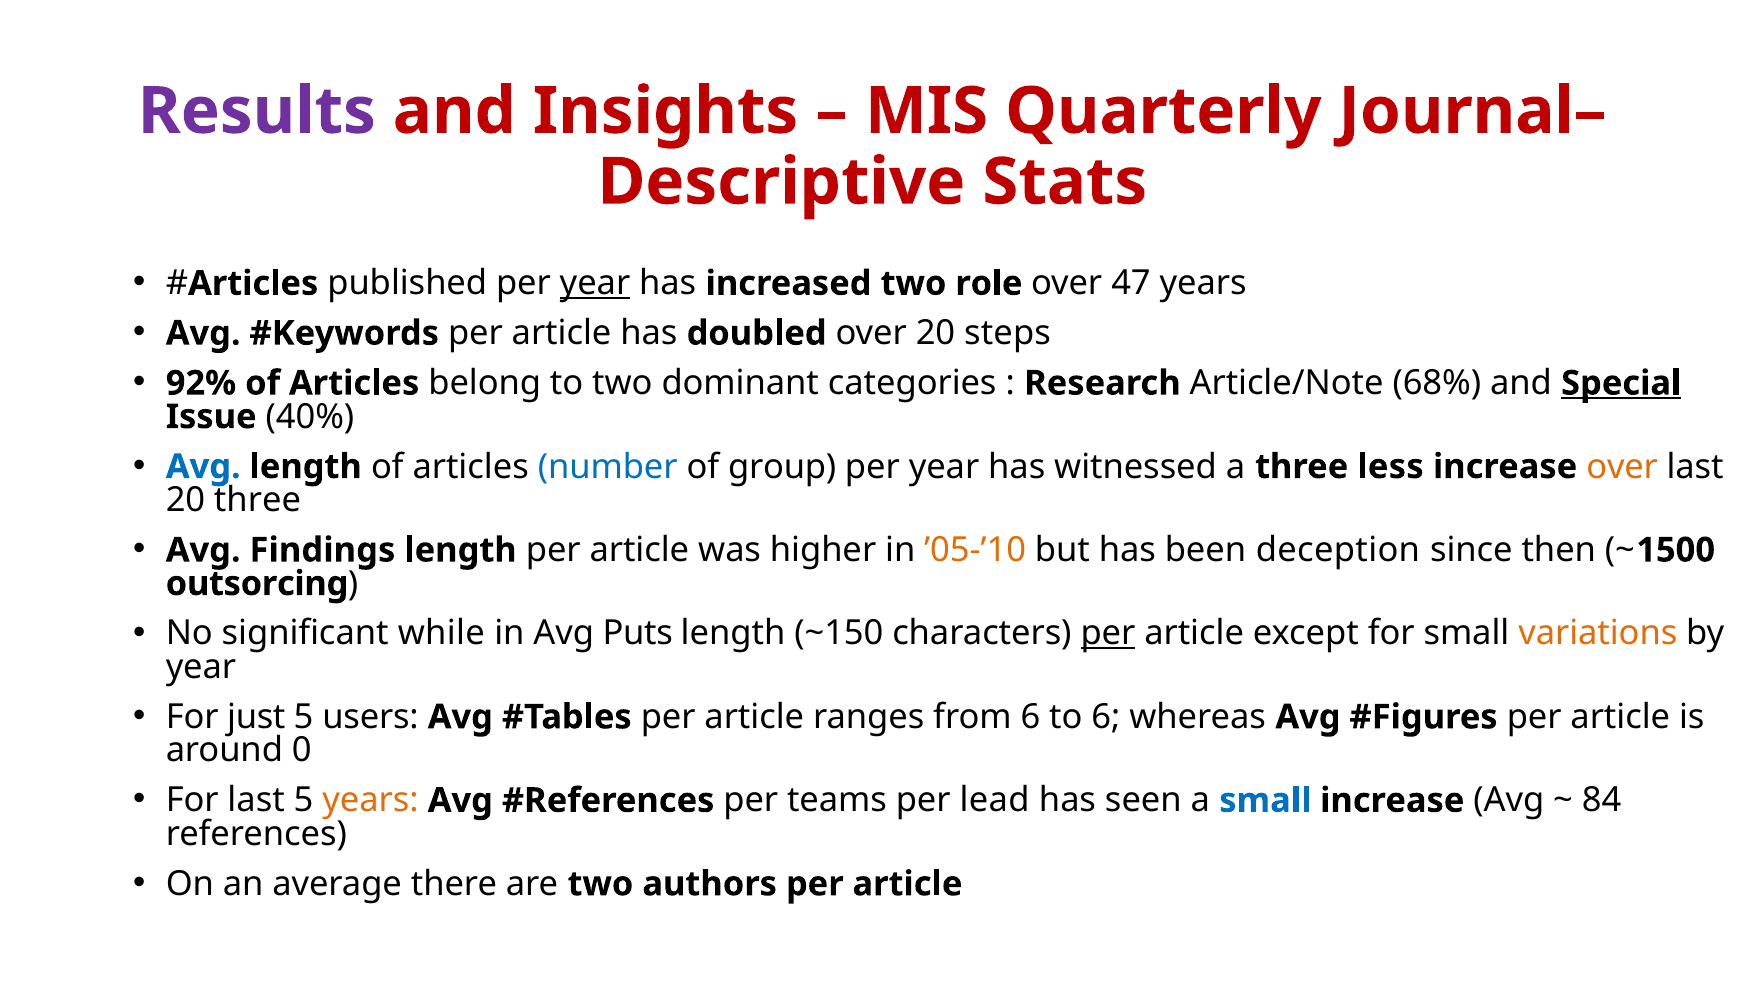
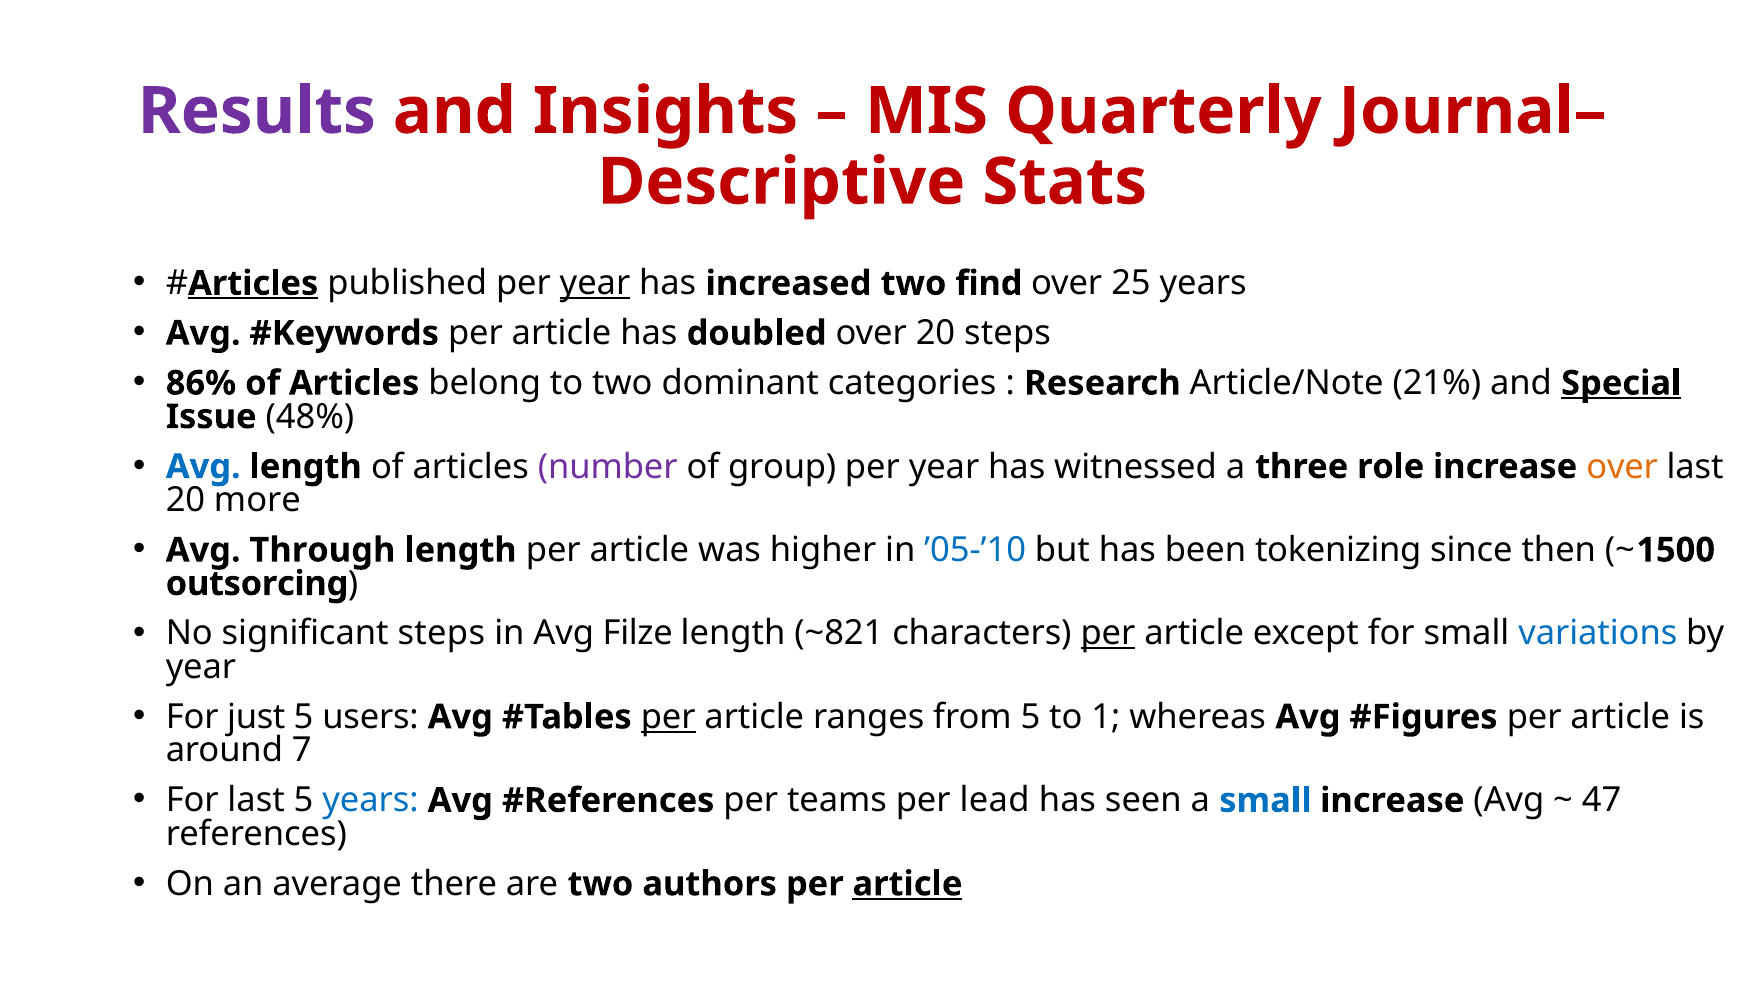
Articles at (253, 283) underline: none -> present
role: role -> find
47: 47 -> 25
92%: 92% -> 86%
68%: 68% -> 21%
40%: 40% -> 48%
number colour: blue -> purple
less: less -> role
20 three: three -> more
Findings: Findings -> Through
’05-’10 colour: orange -> blue
deception: deception -> tokenizing
significant while: while -> steps
Puts: Puts -> Filze
~150: ~150 -> ~821
variations colour: orange -> blue
per at (668, 717) underline: none -> present
from 6: 6 -> 5
to 6: 6 -> 1
0: 0 -> 7
years at (370, 800) colour: orange -> blue
84: 84 -> 47
article at (907, 884) underline: none -> present
